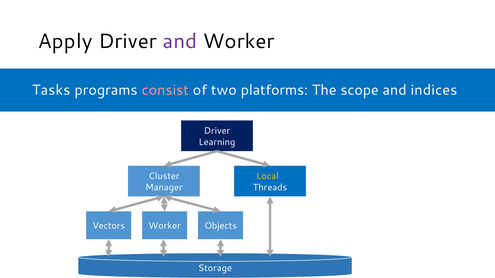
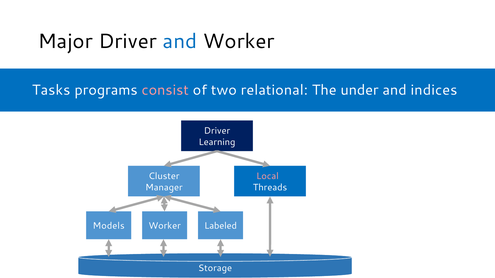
Apply: Apply -> Major
and at (180, 42) colour: purple -> blue
platforms: platforms -> relational
scope: scope -> under
Local colour: yellow -> pink
Vectors: Vectors -> Models
Objects: Objects -> Labeled
